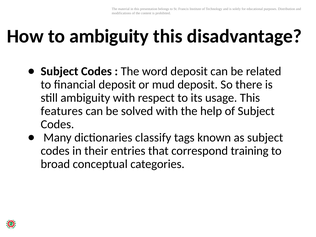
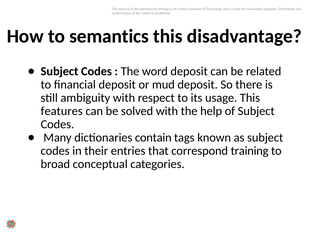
to ambiguity: ambiguity -> semantics
classify: classify -> contain
